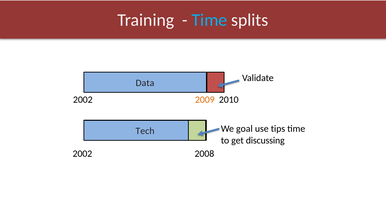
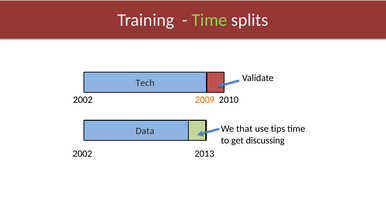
Time at (209, 20) colour: light blue -> light green
Data: Data -> Tech
goal: goal -> that
Tech: Tech -> Data
2008: 2008 -> 2013
